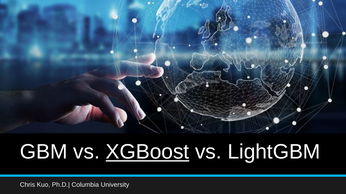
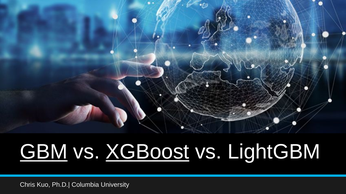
GBM underline: none -> present
